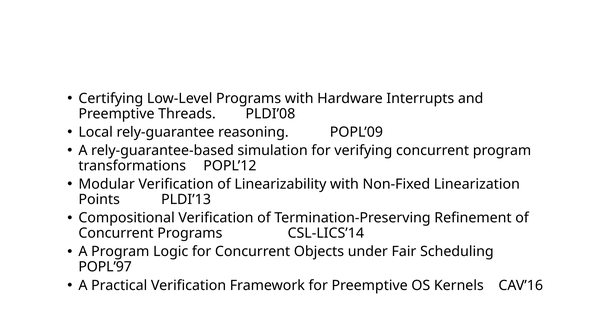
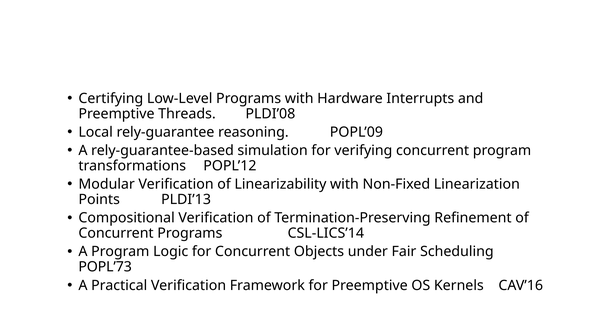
POPL’97: POPL’97 -> POPL’73
